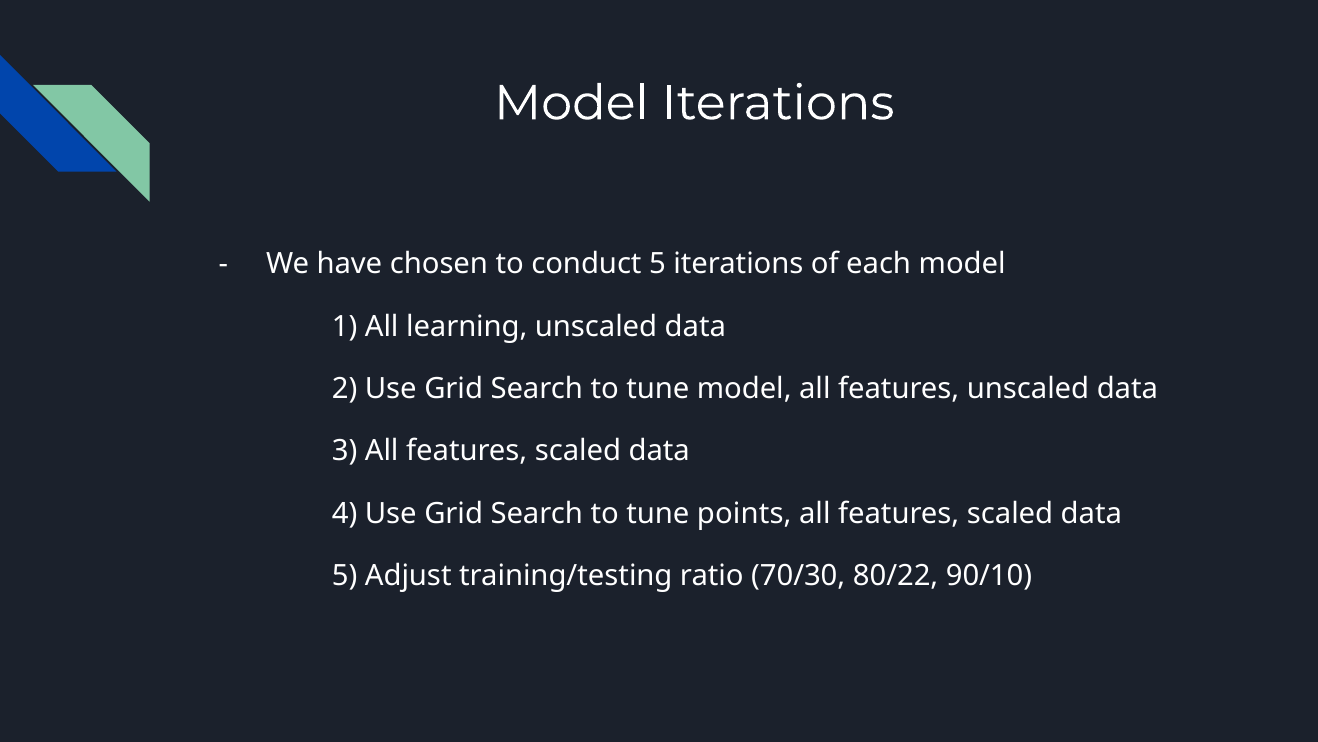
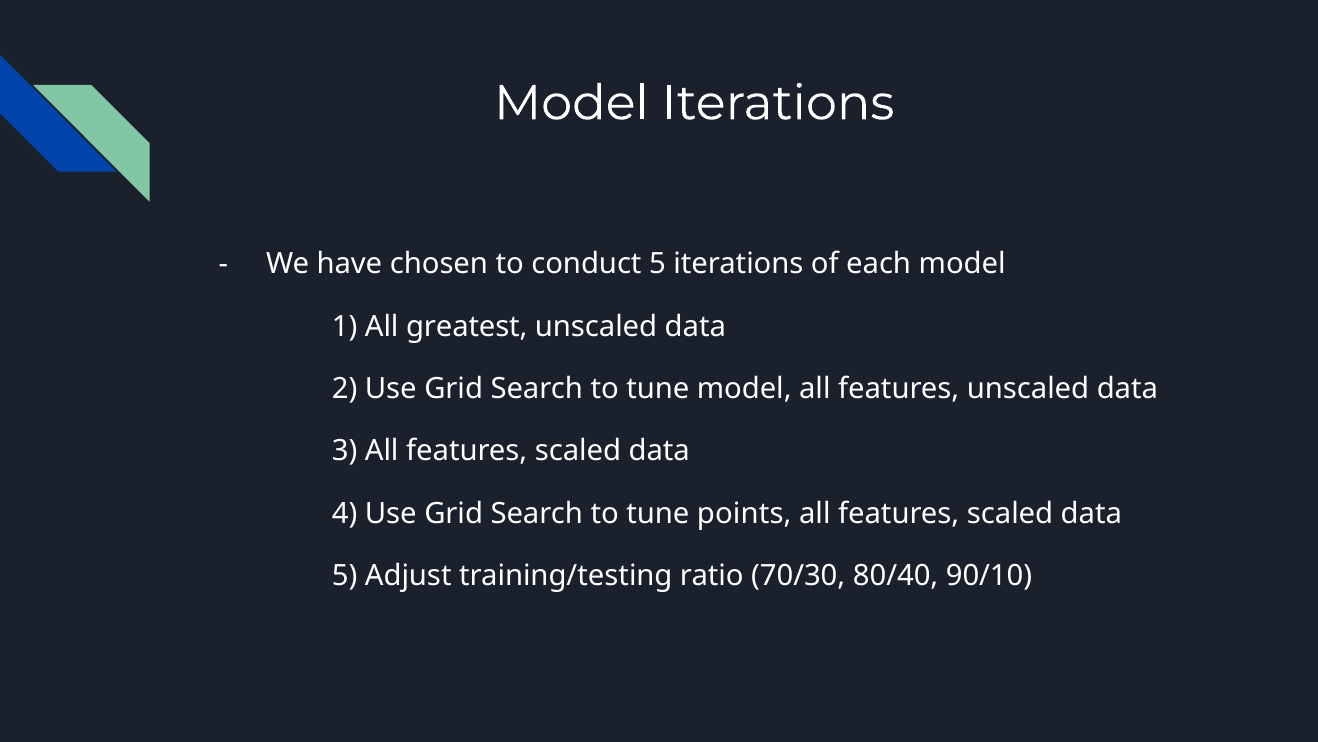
learning: learning -> greatest
80/22: 80/22 -> 80/40
